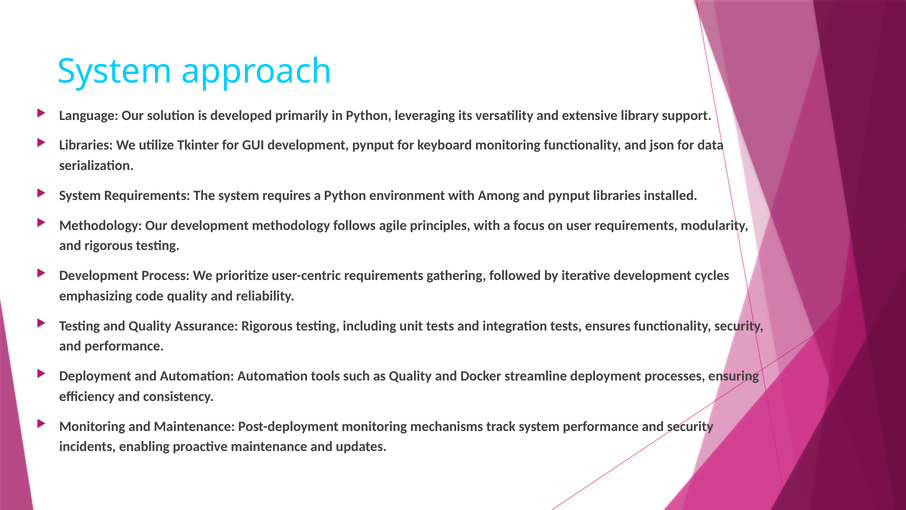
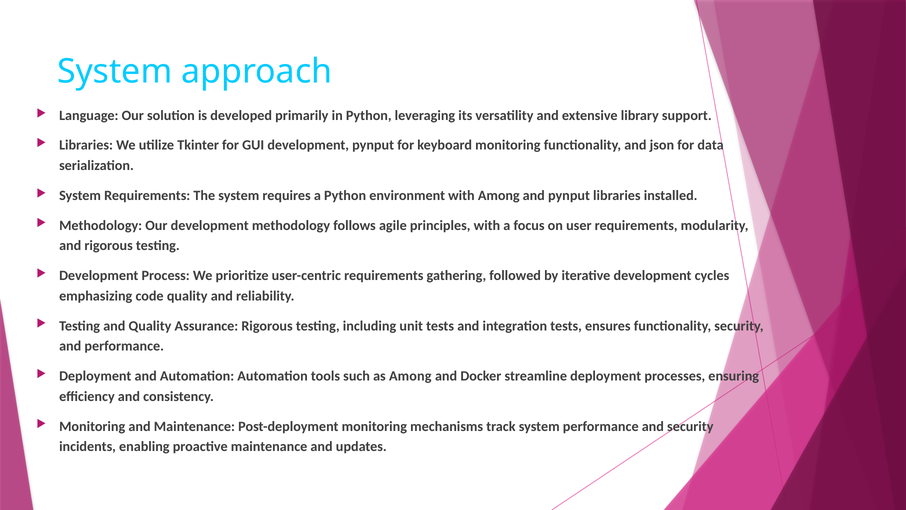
as Quality: Quality -> Among
